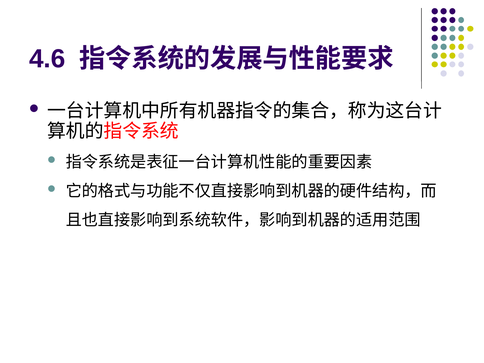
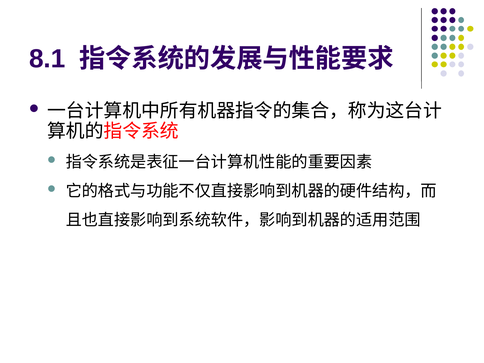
4.6: 4.6 -> 8.1
